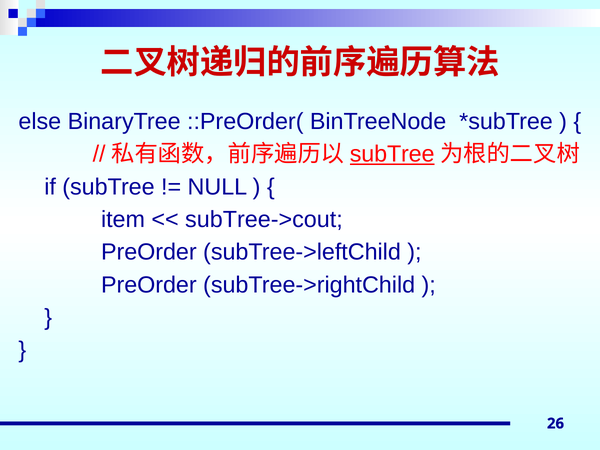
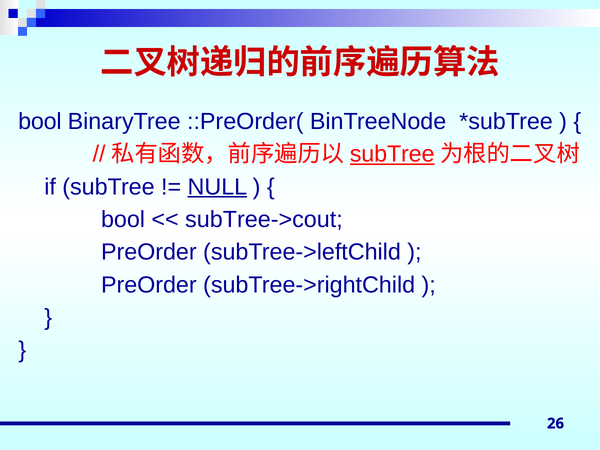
else at (40, 121): else -> bool
NULL underline: none -> present
item at (123, 220): item -> bool
